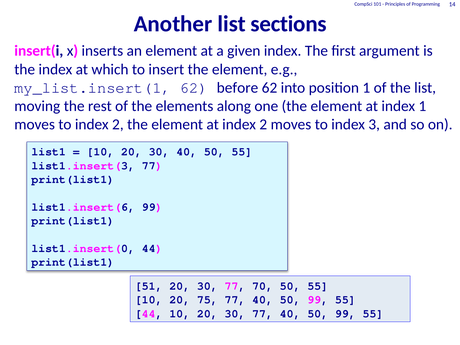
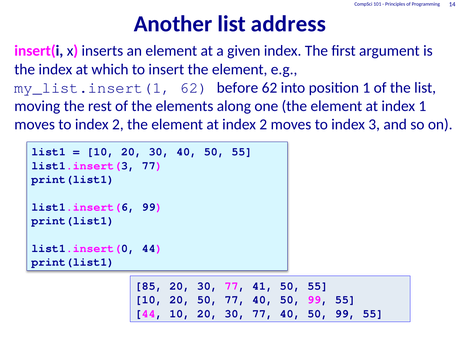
sections: sections -> address
51: 51 -> 85
70: 70 -> 41
20 75: 75 -> 50
